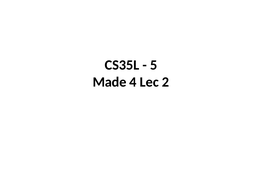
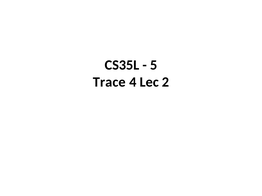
Made: Made -> Trace
